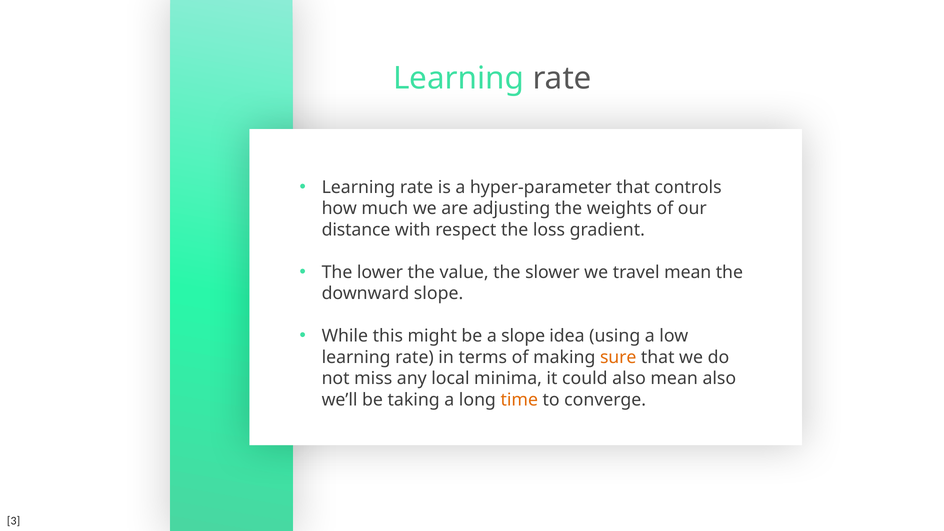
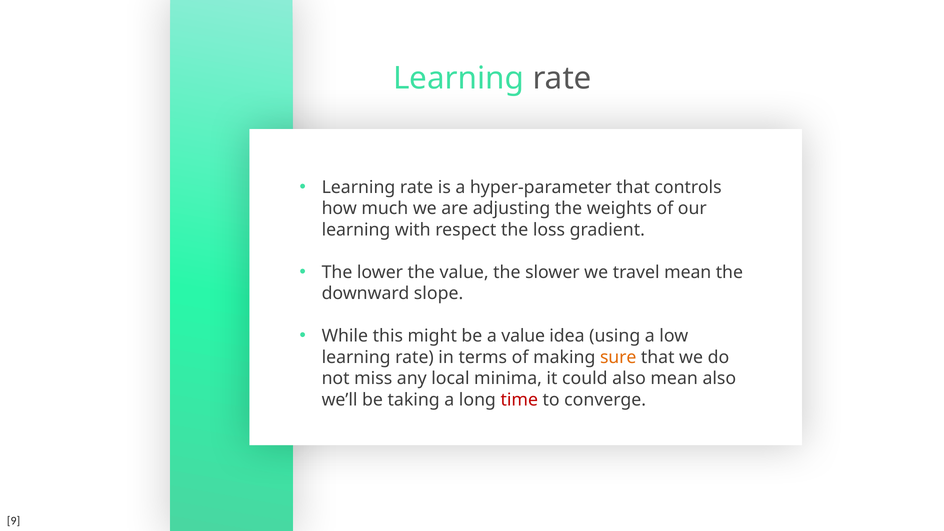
distance at (356, 230): distance -> learning
a slope: slope -> value
time colour: orange -> red
3: 3 -> 9
